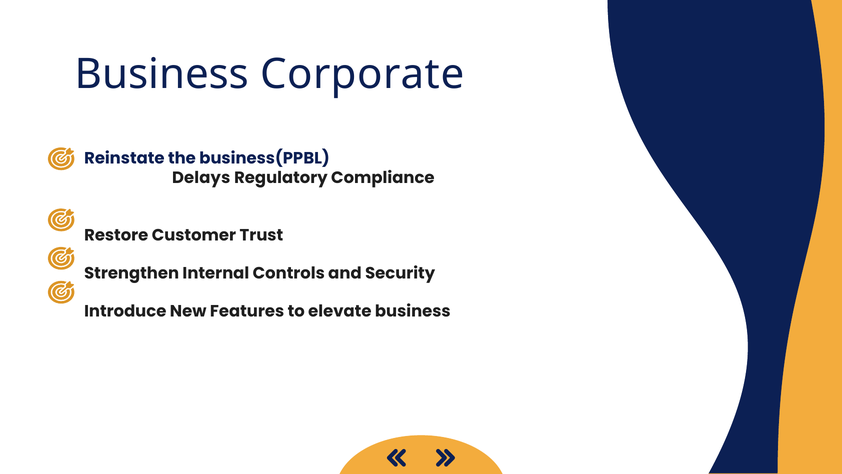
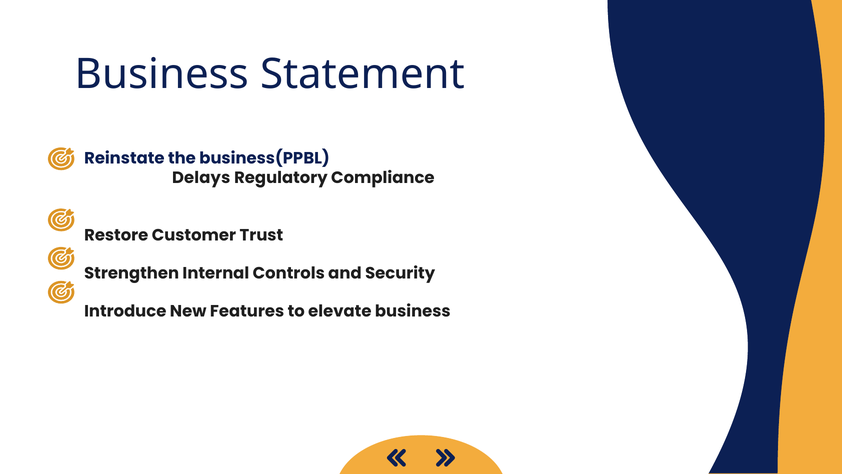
Corporate: Corporate -> Statement
